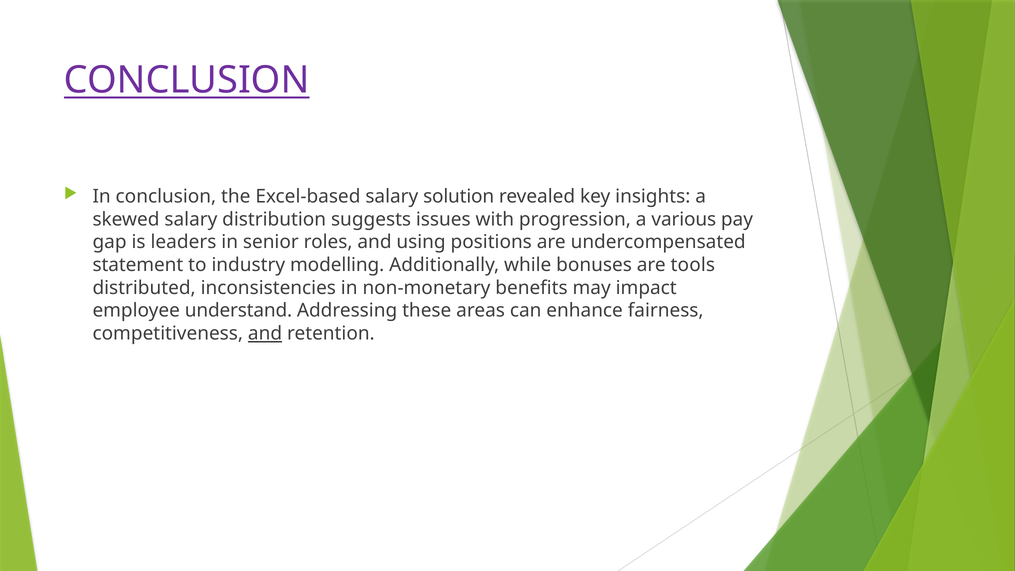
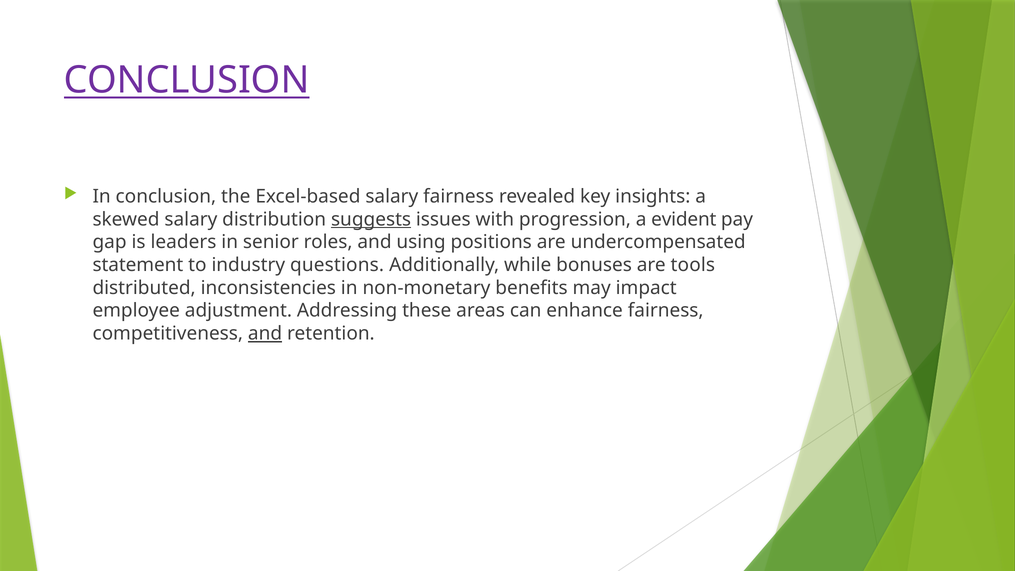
salary solution: solution -> fairness
suggests underline: none -> present
various: various -> evident
modelling: modelling -> questions
understand: understand -> adjustment
